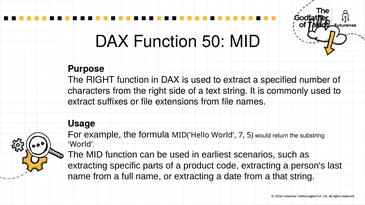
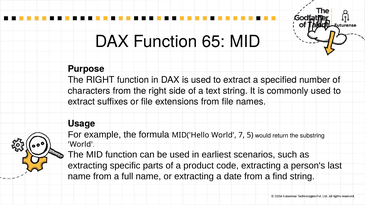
50: 50 -> 65
that: that -> find
